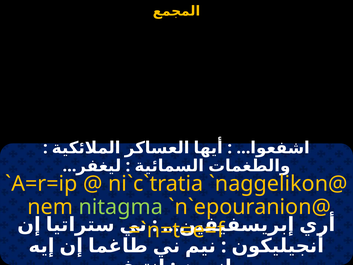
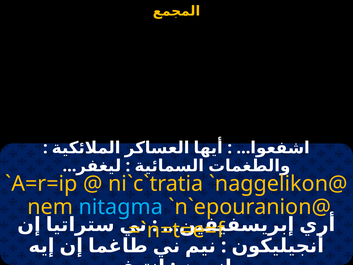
nitagma colour: light green -> light blue
